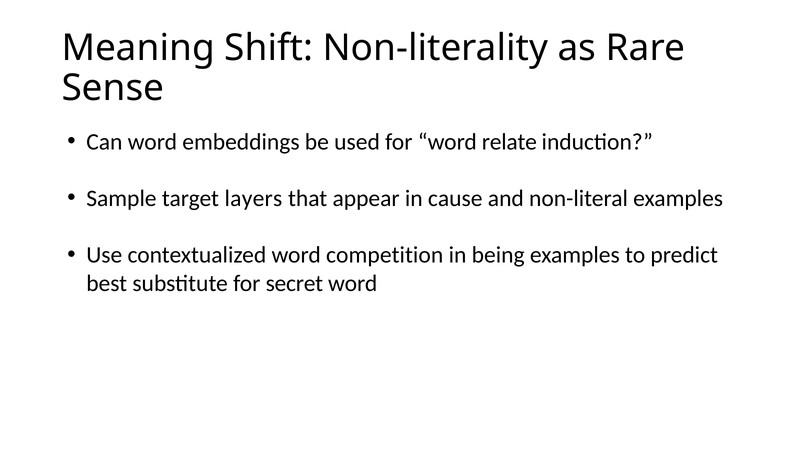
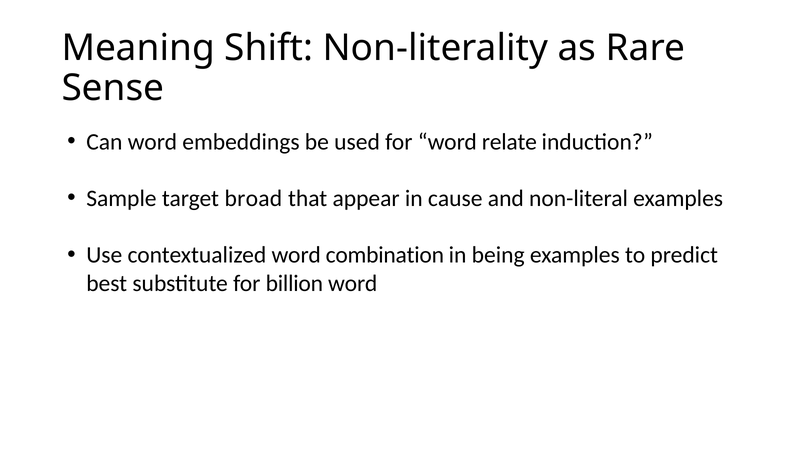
layers: layers -> broad
competition: competition -> combination
secret: secret -> billion
